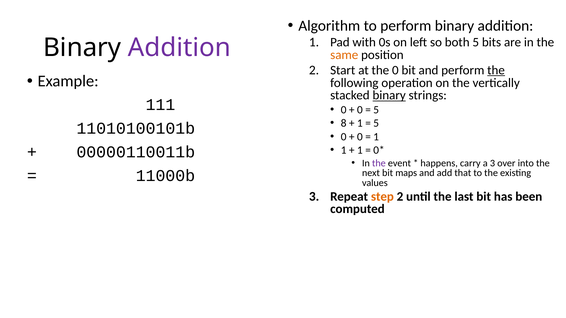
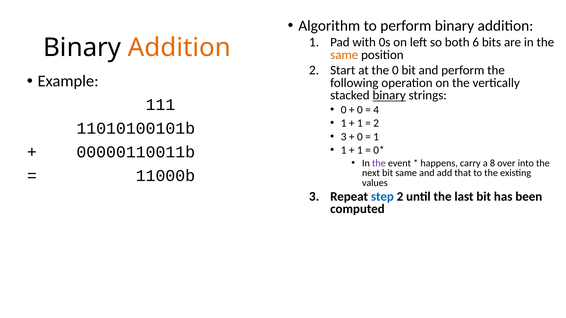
both 5: 5 -> 6
Addition at (179, 48) colour: purple -> orange
the at (496, 70) underline: present -> none
5 at (376, 110): 5 -> 4
8 at (344, 123): 8 -> 1
5 at (376, 123): 5 -> 2
0 at (344, 137): 0 -> 3
a 3: 3 -> 8
bit maps: maps -> same
step colour: orange -> blue
